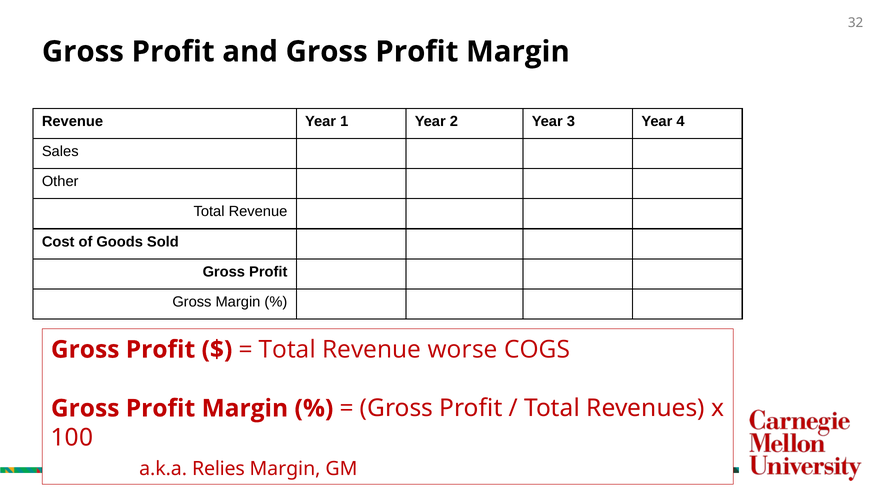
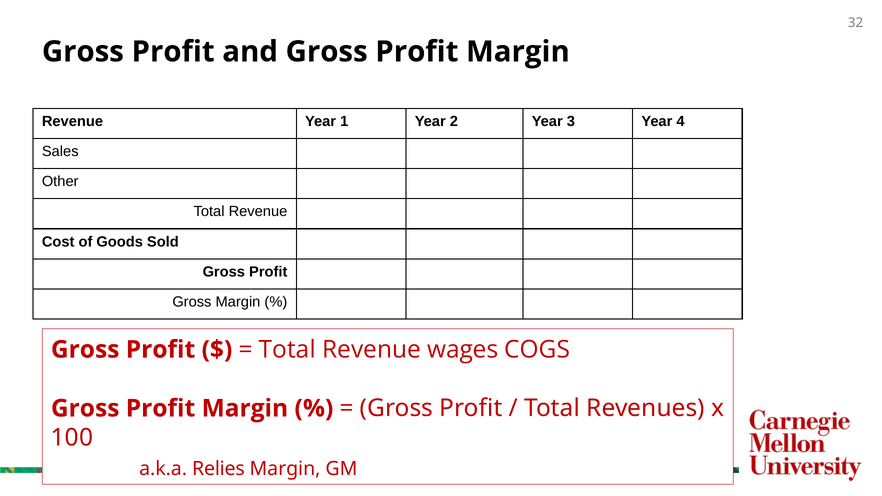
worse: worse -> wages
